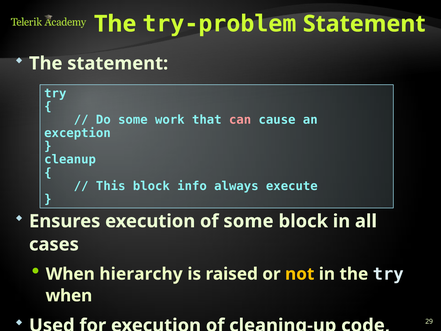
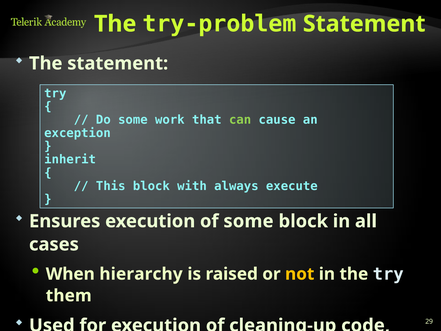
can colour: pink -> light green
cleanup: cleanup -> inherit
info: info -> with
when at (69, 295): when -> them
